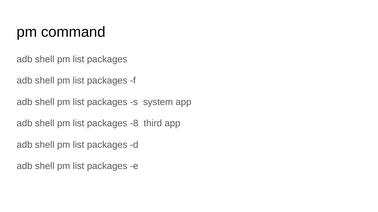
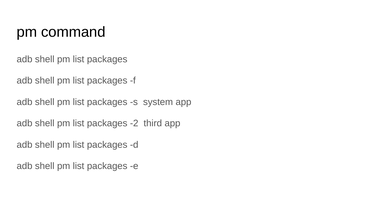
-8: -8 -> -2
